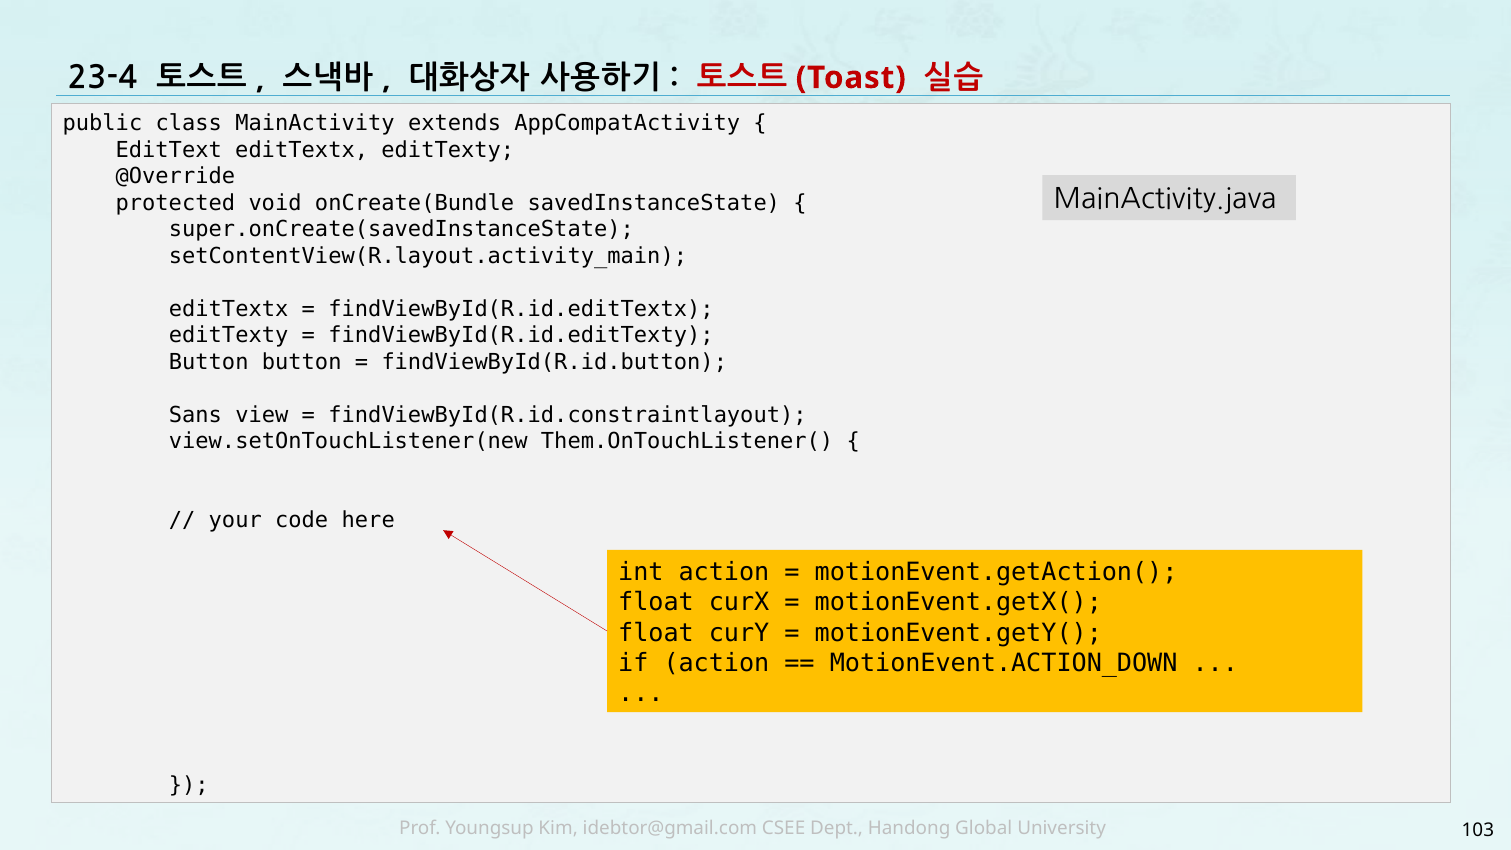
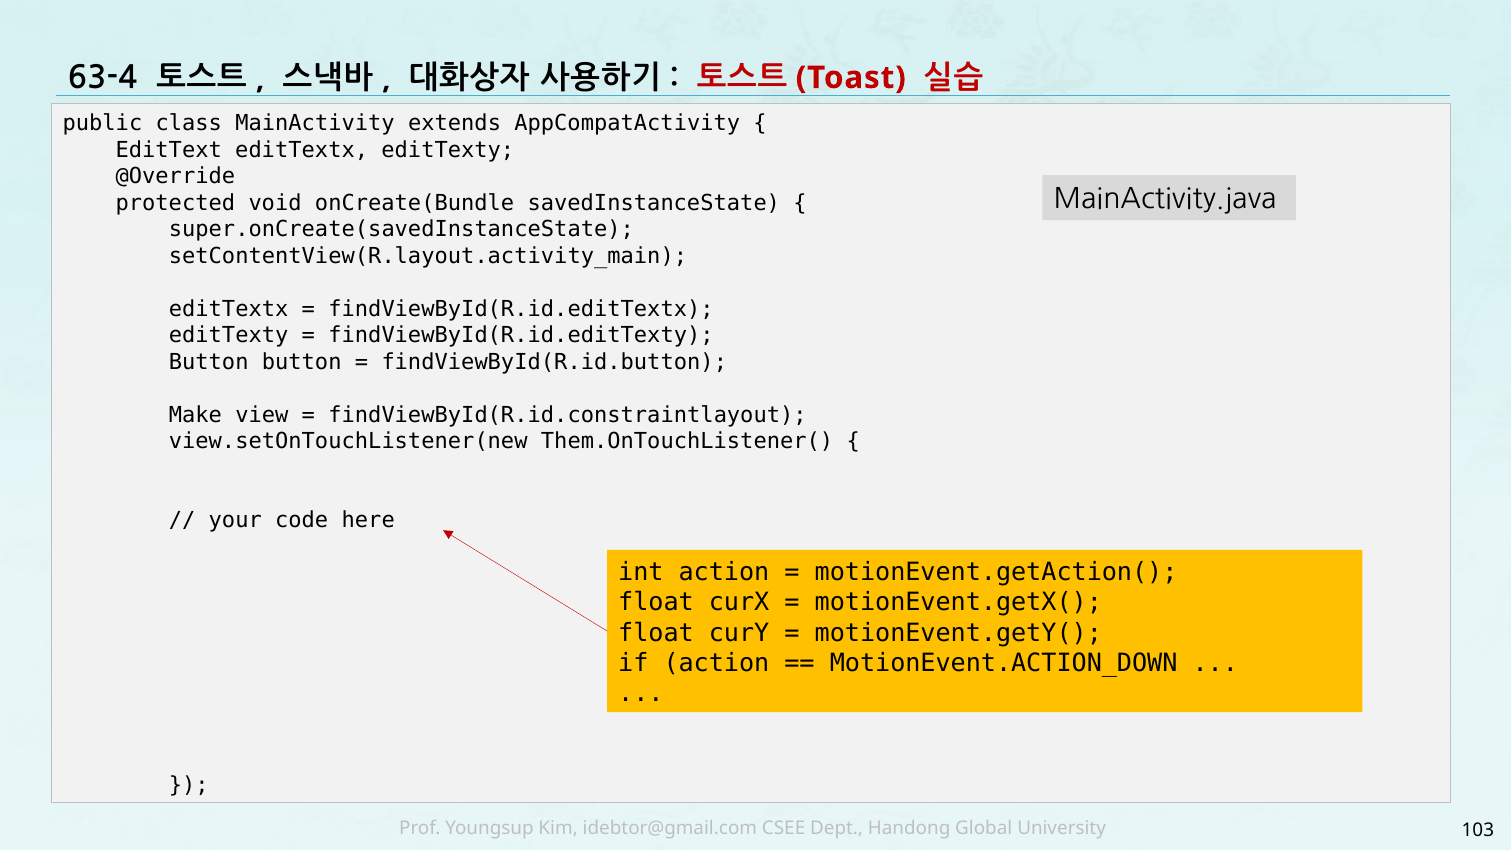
23-4: 23-4 -> 63-4
Sans: Sans -> Make
